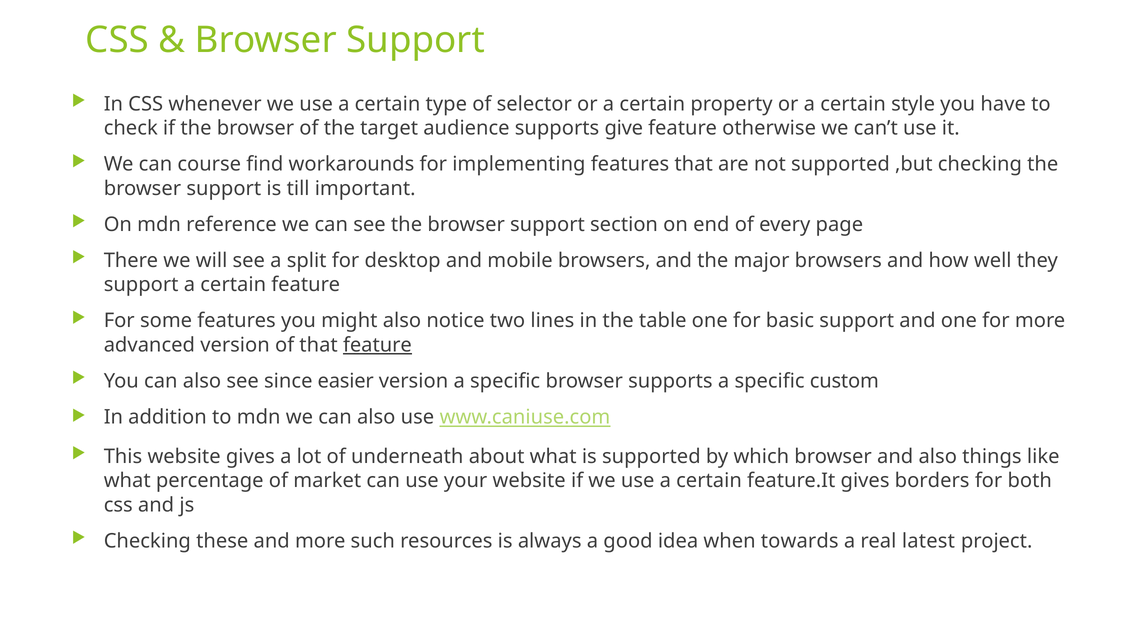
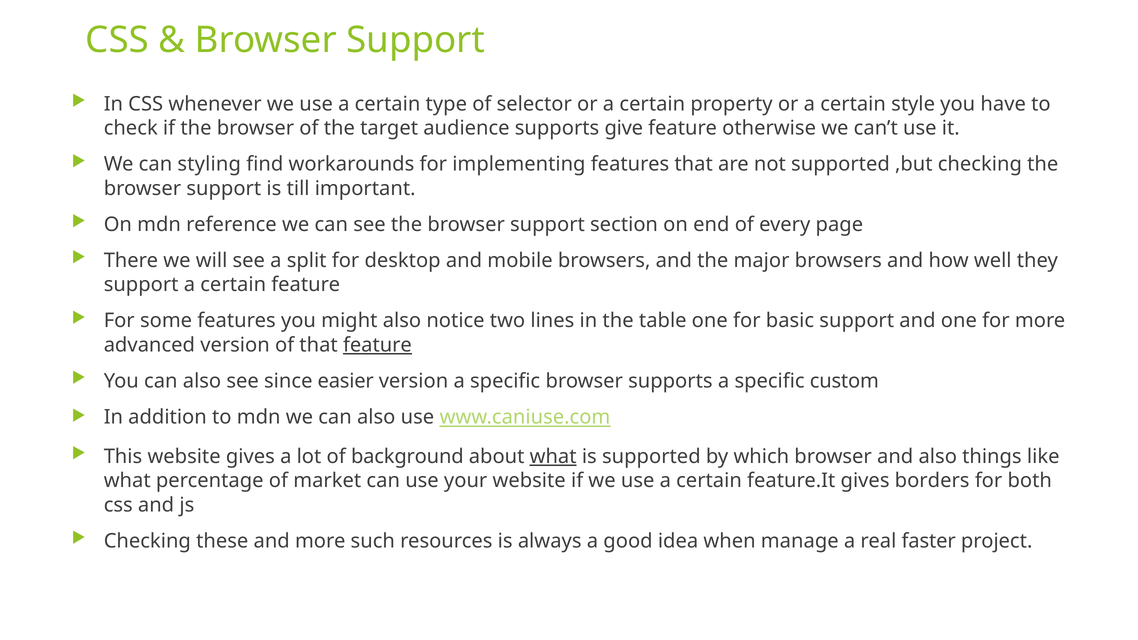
course: course -> styling
underneath: underneath -> background
what at (553, 457) underline: none -> present
towards: towards -> manage
latest: latest -> faster
